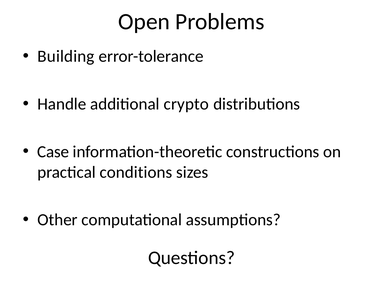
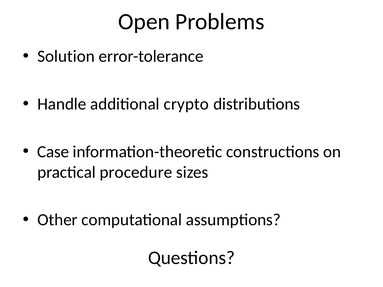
Building: Building -> Solution
conditions: conditions -> procedure
